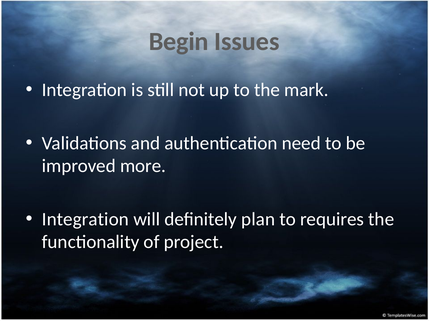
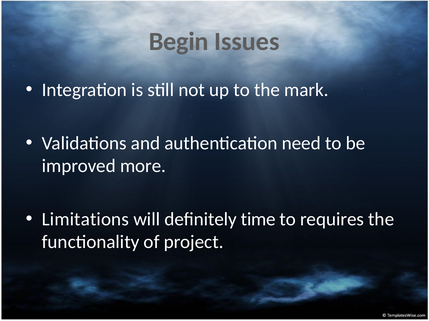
Integration at (85, 220): Integration -> Limitations
plan: plan -> time
